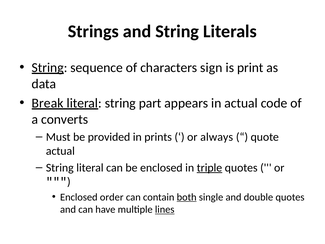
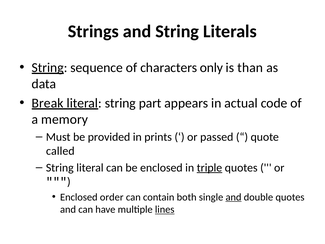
sign: sign -> only
print: print -> than
converts: converts -> memory
always: always -> passed
actual at (60, 151): actual -> called
both underline: present -> none
and at (234, 197) underline: none -> present
